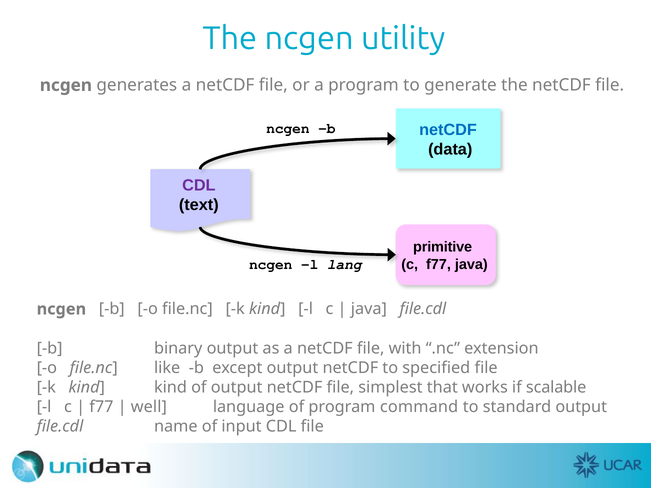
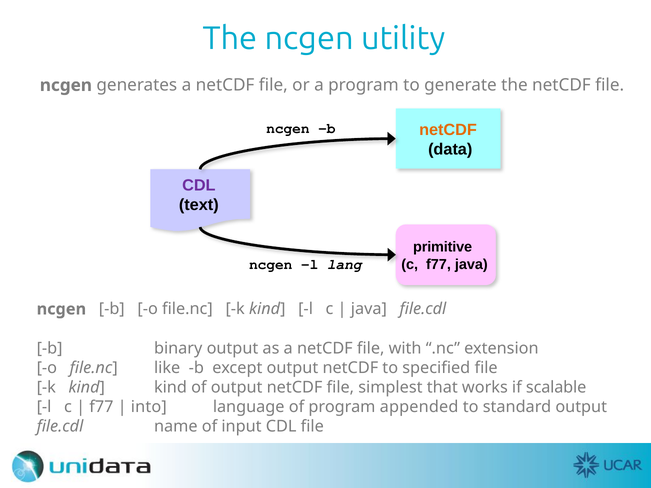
netCDF at (448, 130) colour: blue -> orange
well: well -> into
command: command -> appended
